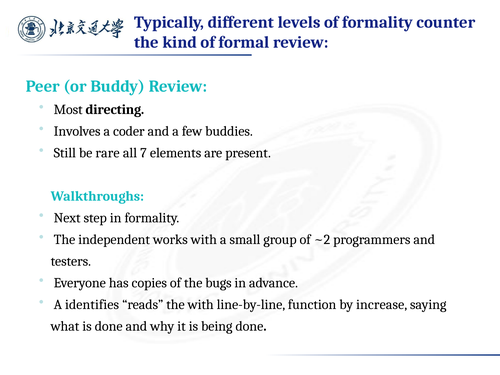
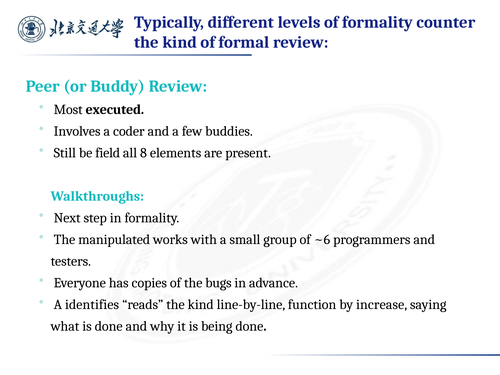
directing: directing -> executed
rare: rare -> field
7: 7 -> 8
independent: independent -> manipulated
~2: ~2 -> ~6
reads the with: with -> kind
